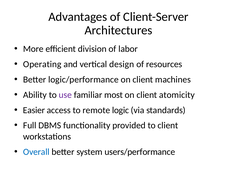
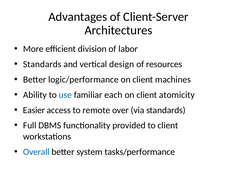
Operating at (42, 64): Operating -> Standards
use colour: purple -> blue
most: most -> each
logic: logic -> over
users/performance: users/performance -> tasks/performance
